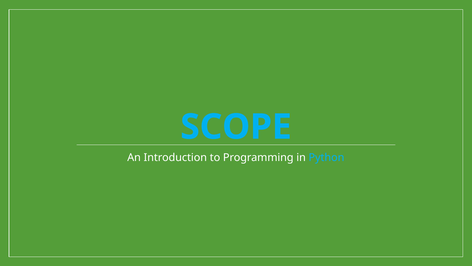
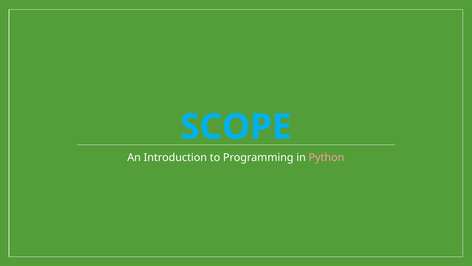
Python colour: light blue -> pink
